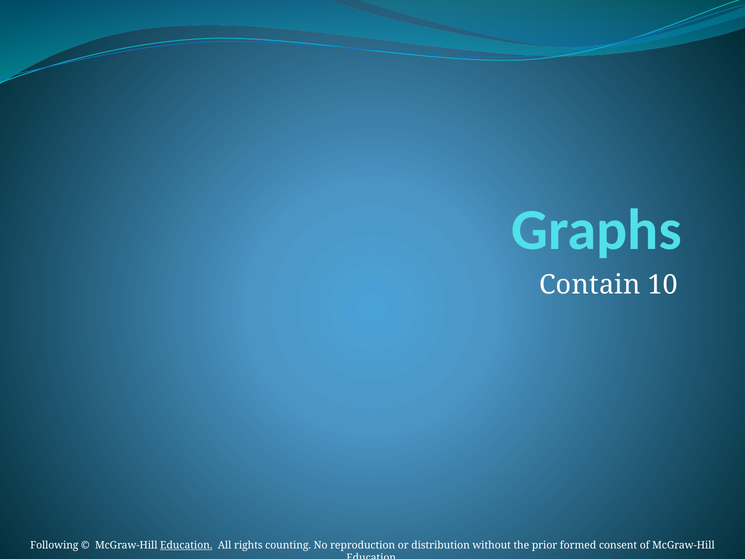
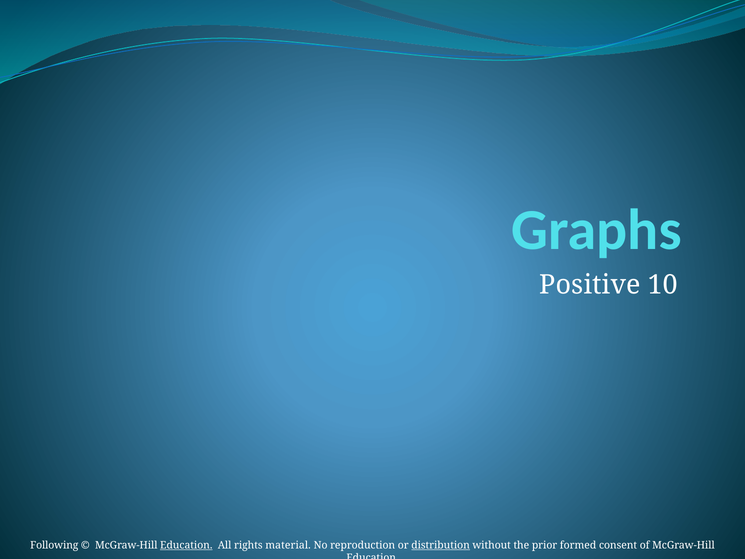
Contain: Contain -> Positive
counting: counting -> material
distribution underline: none -> present
